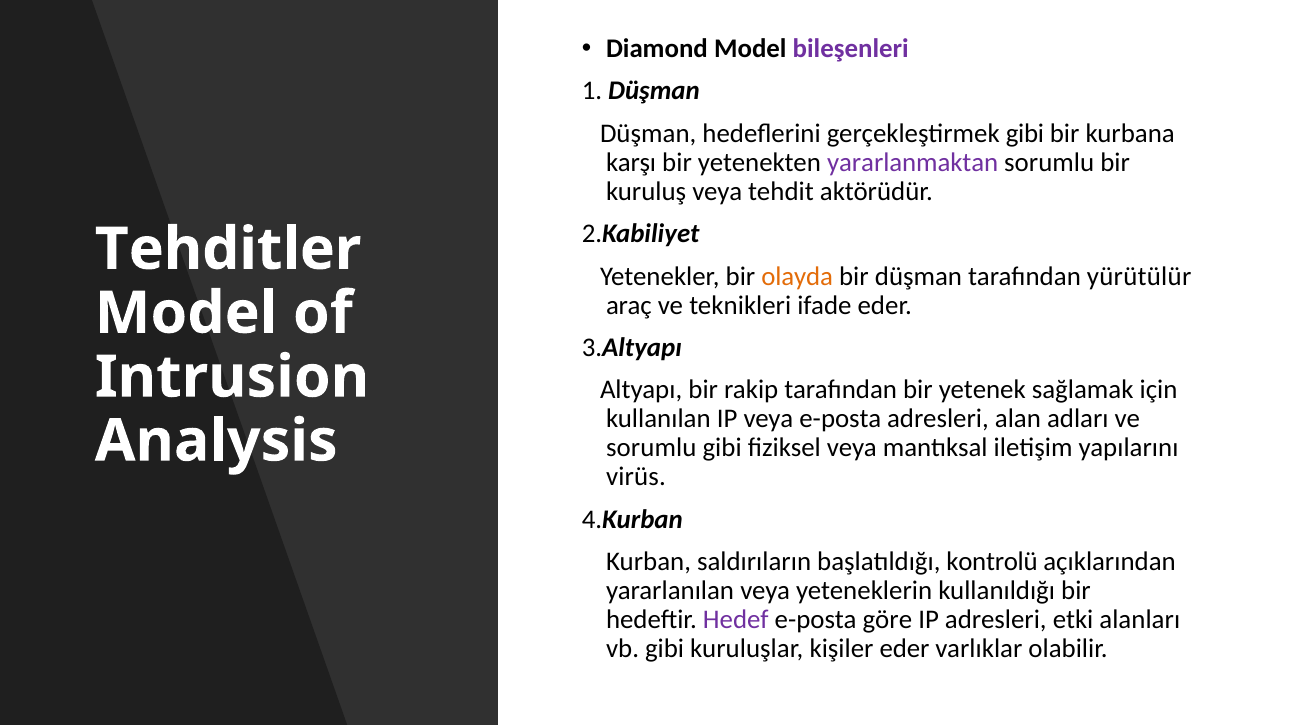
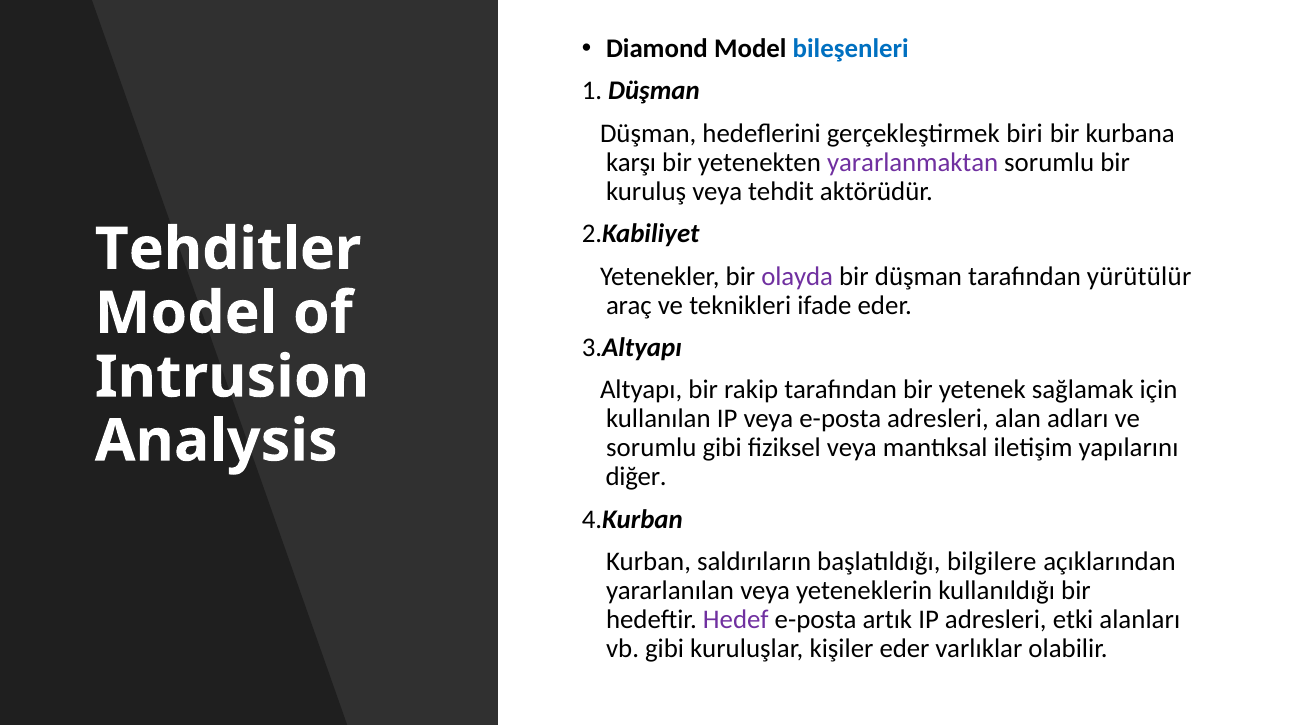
bileşenleri colour: purple -> blue
gerçekleştirmek gibi: gibi -> biri
olayda colour: orange -> purple
virüs: virüs -> diğer
kontrolü: kontrolü -> bilgilere
göre: göre -> artık
